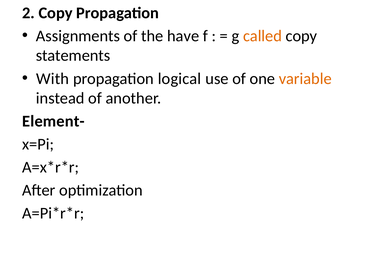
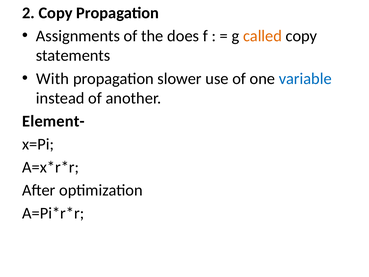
have: have -> does
logical: logical -> slower
variable colour: orange -> blue
